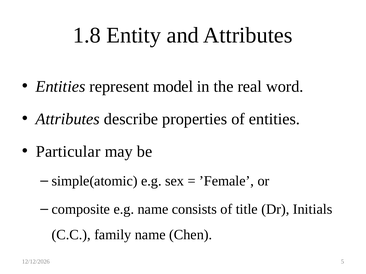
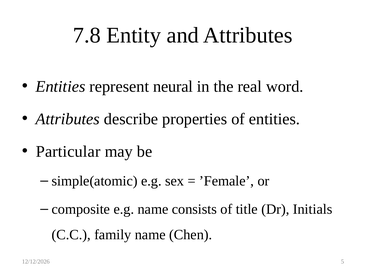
1.8: 1.8 -> 7.8
model: model -> neural
